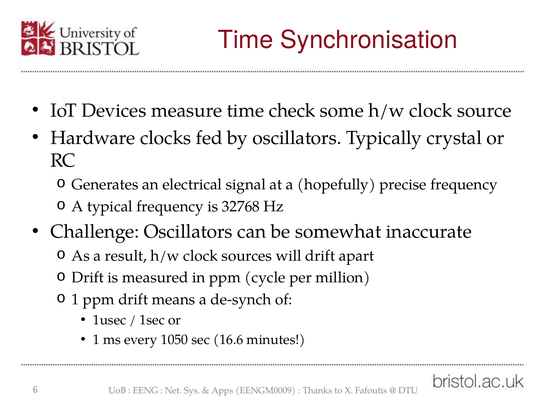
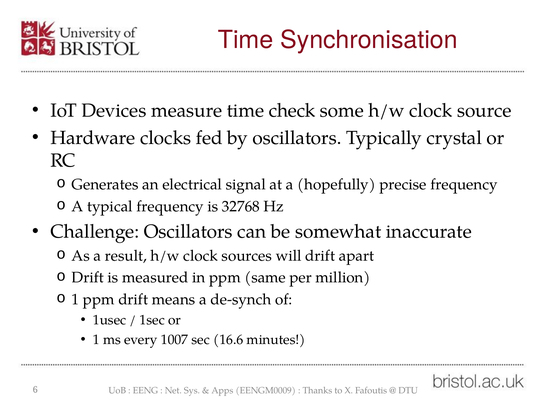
cycle: cycle -> same
1050: 1050 -> 1007
